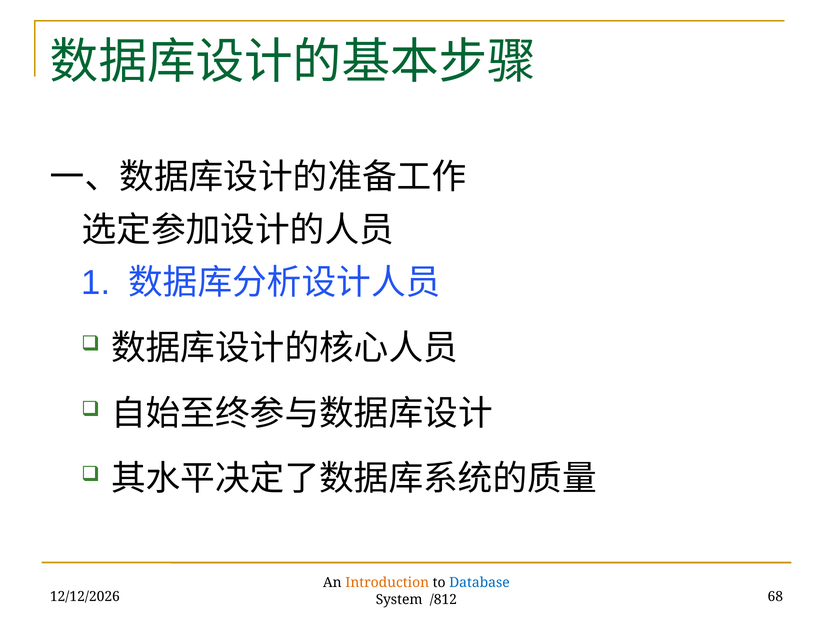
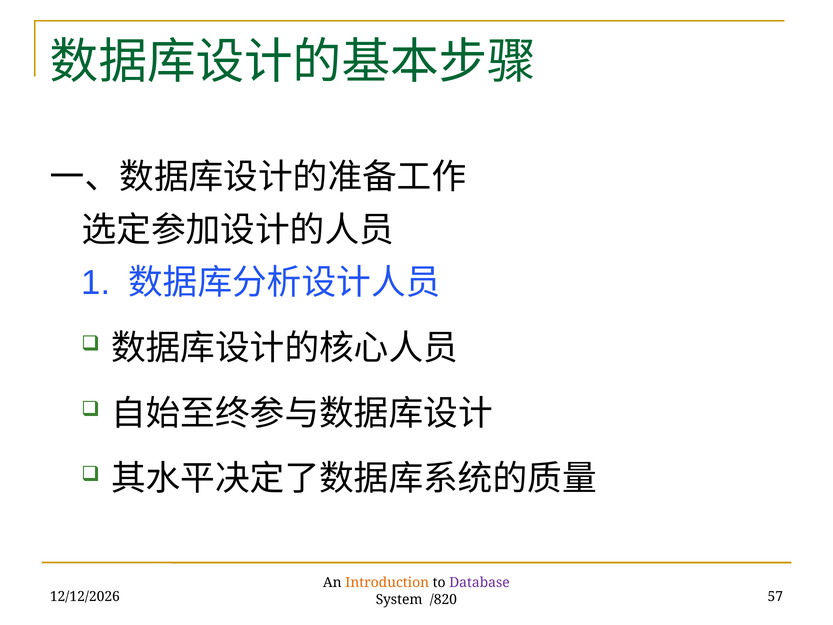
Database colour: blue -> purple
68: 68 -> 57
/812: /812 -> /820
